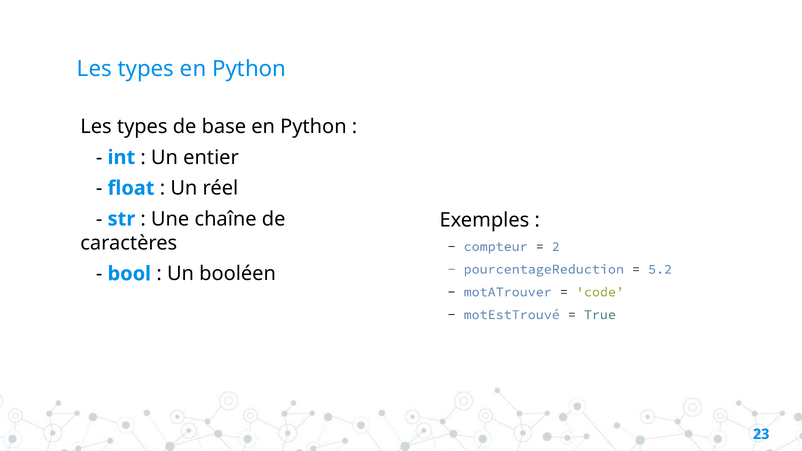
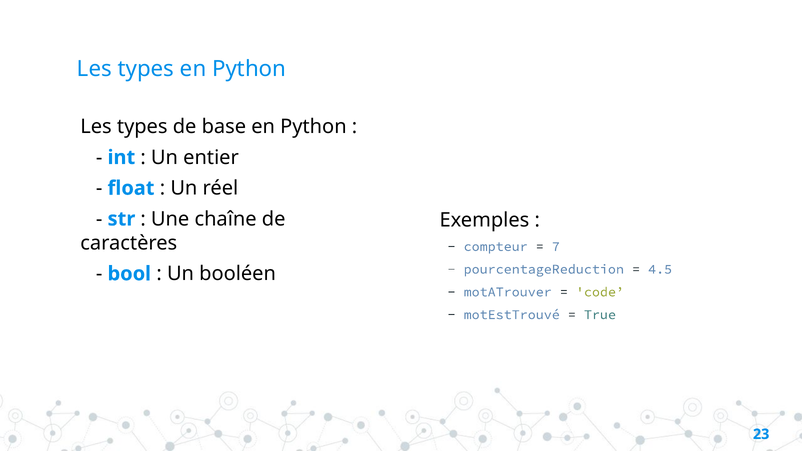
2: 2 -> 7
5.2: 5.2 -> 4.5
